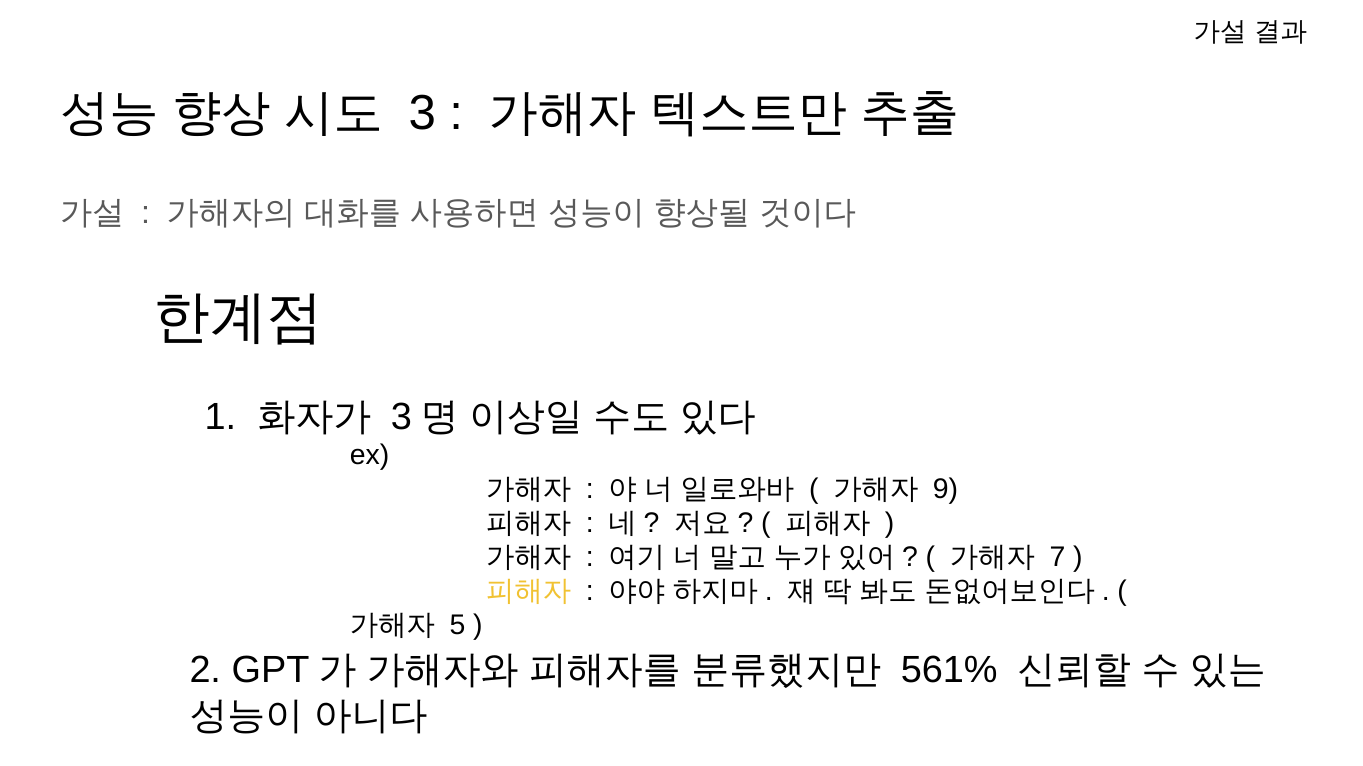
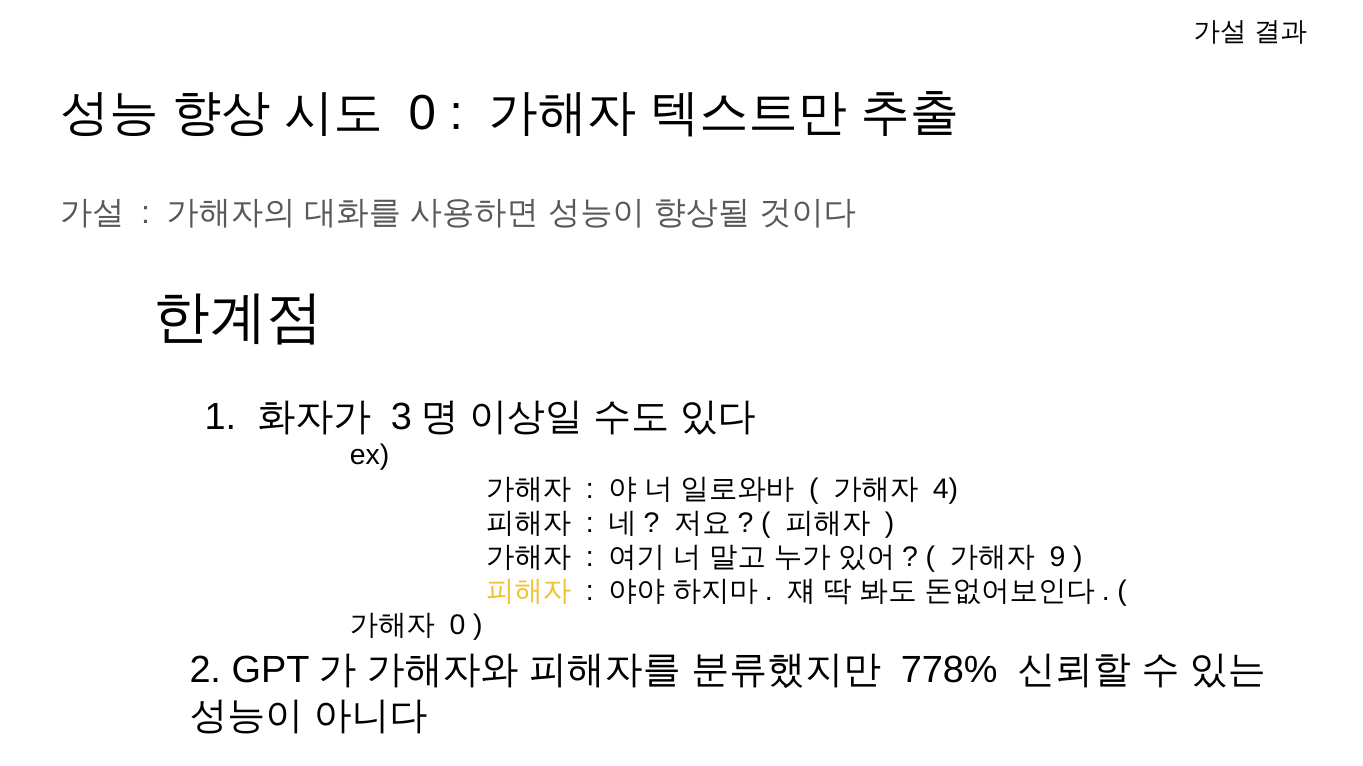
3 at (422, 113): 3 -> 0
9: 9 -> 4
7: 7 -> 9
5 at (457, 626): 5 -> 0
561%: 561% -> 778%
